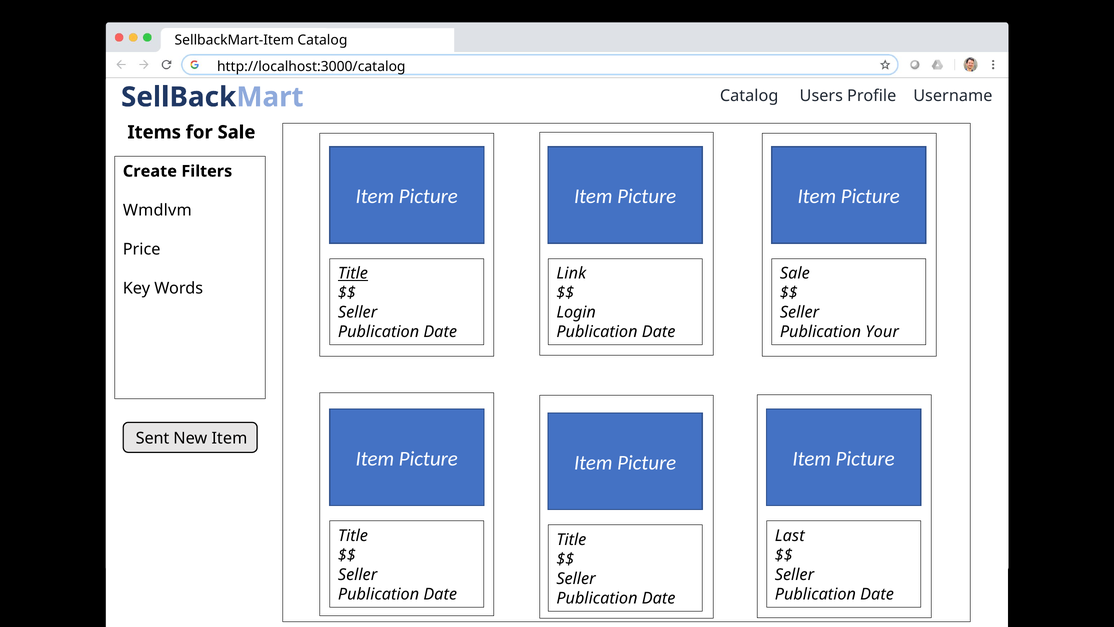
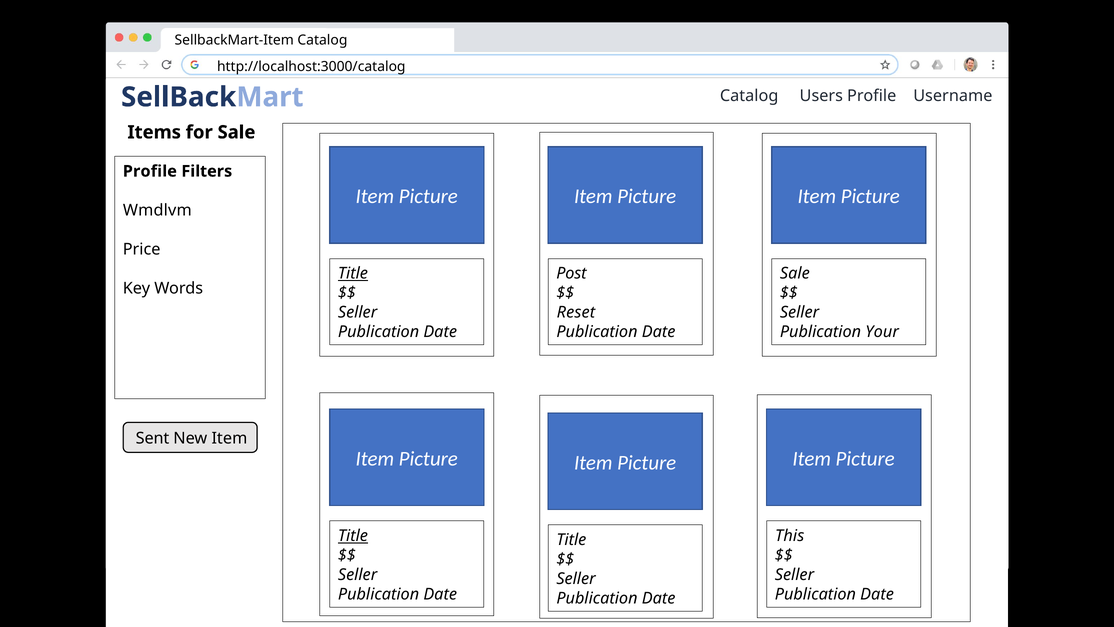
Create at (150, 171): Create -> Profile
Link: Link -> Post
Login: Login -> Reset
Title at (353, 536) underline: none -> present
Last: Last -> This
